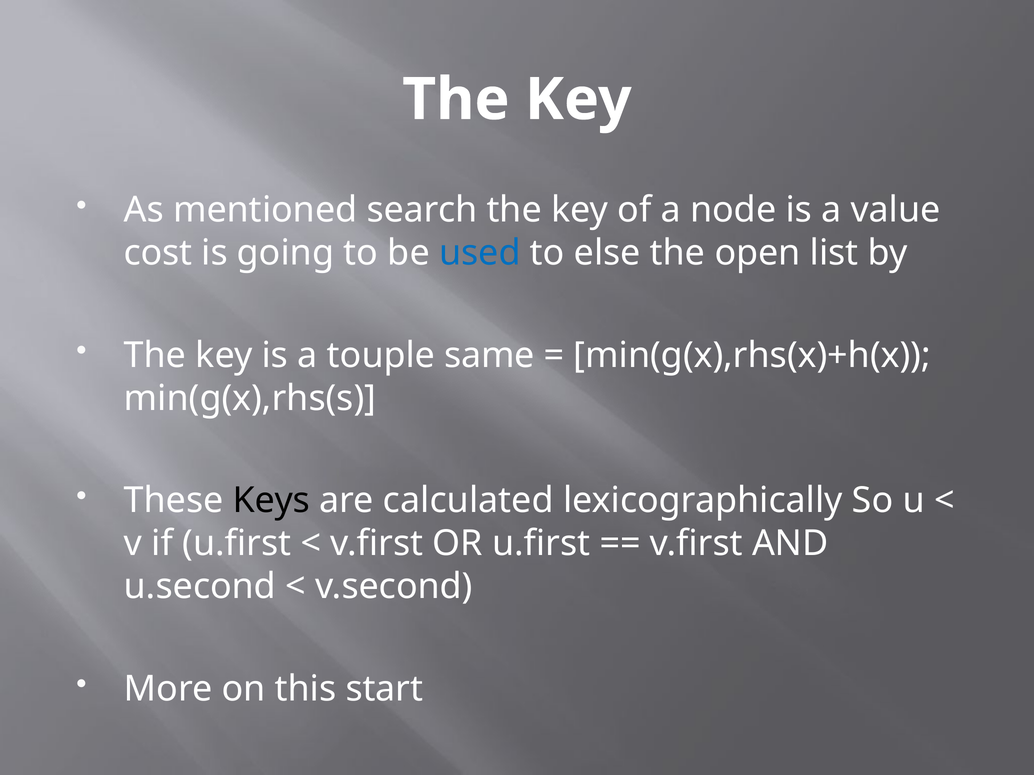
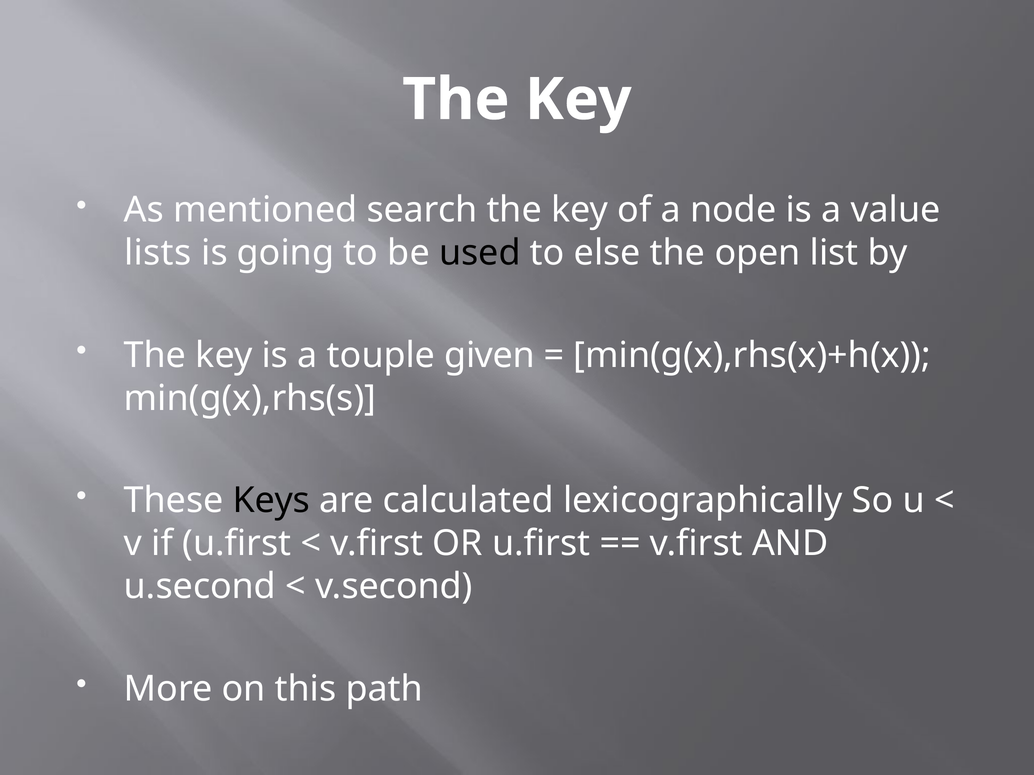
cost: cost -> lists
used colour: blue -> black
same: same -> given
start: start -> path
